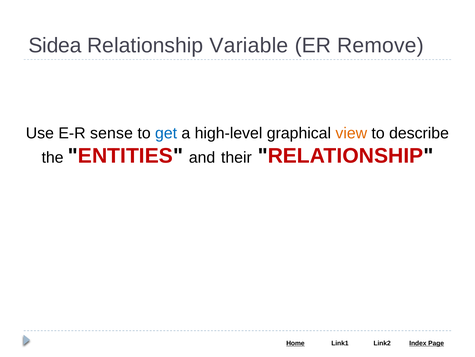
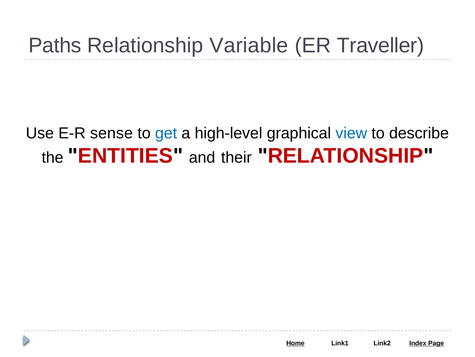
Sidea: Sidea -> Paths
Remove: Remove -> Traveller
view colour: orange -> blue
